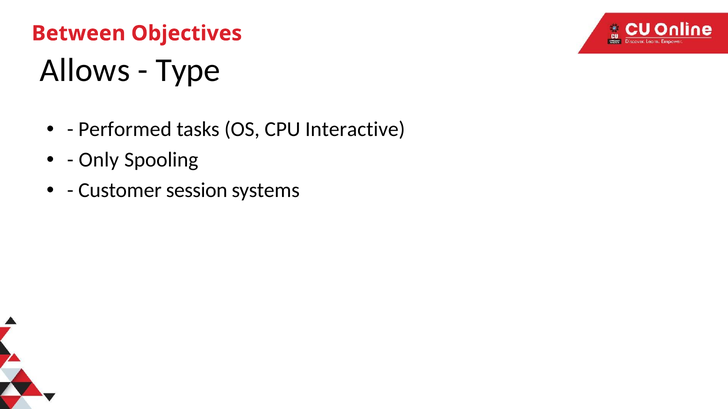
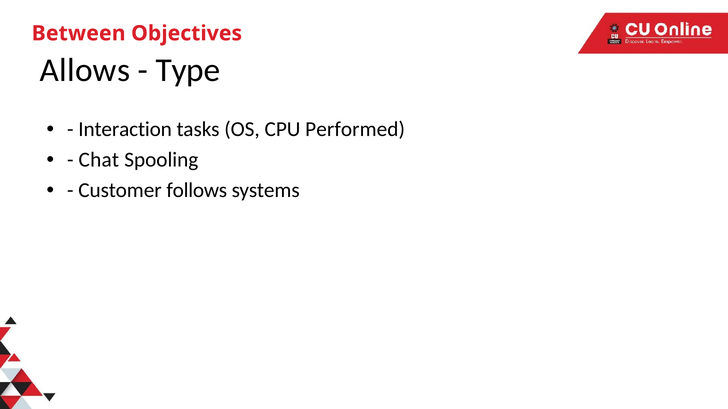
Performed: Performed -> Interaction
Interactive: Interactive -> Performed
Only: Only -> Chat
session: session -> follows
